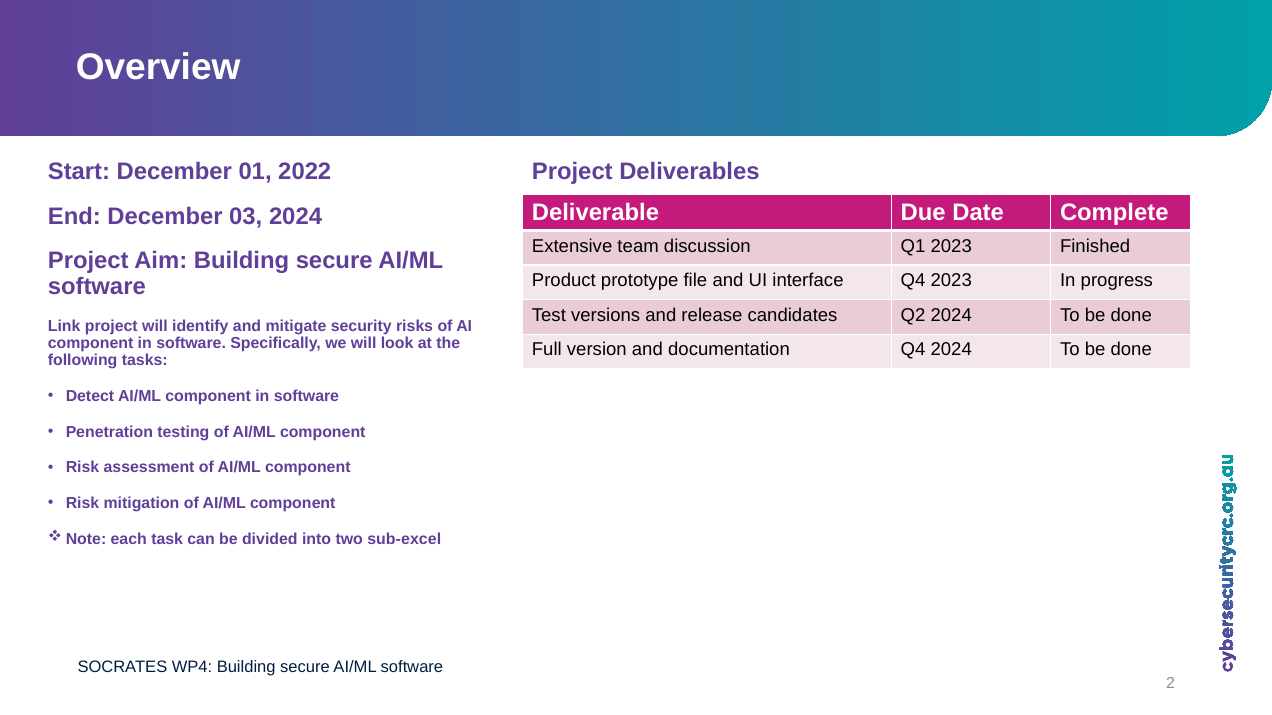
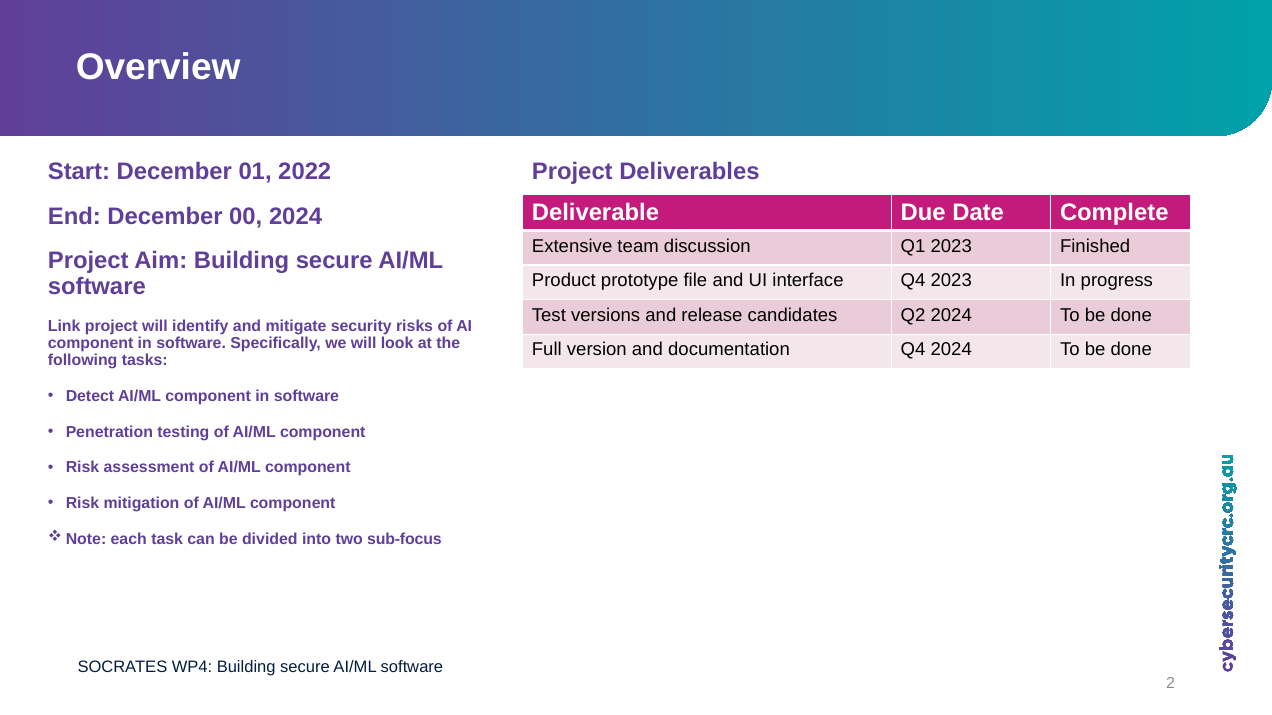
03: 03 -> 00
sub-excel: sub-excel -> sub-focus
